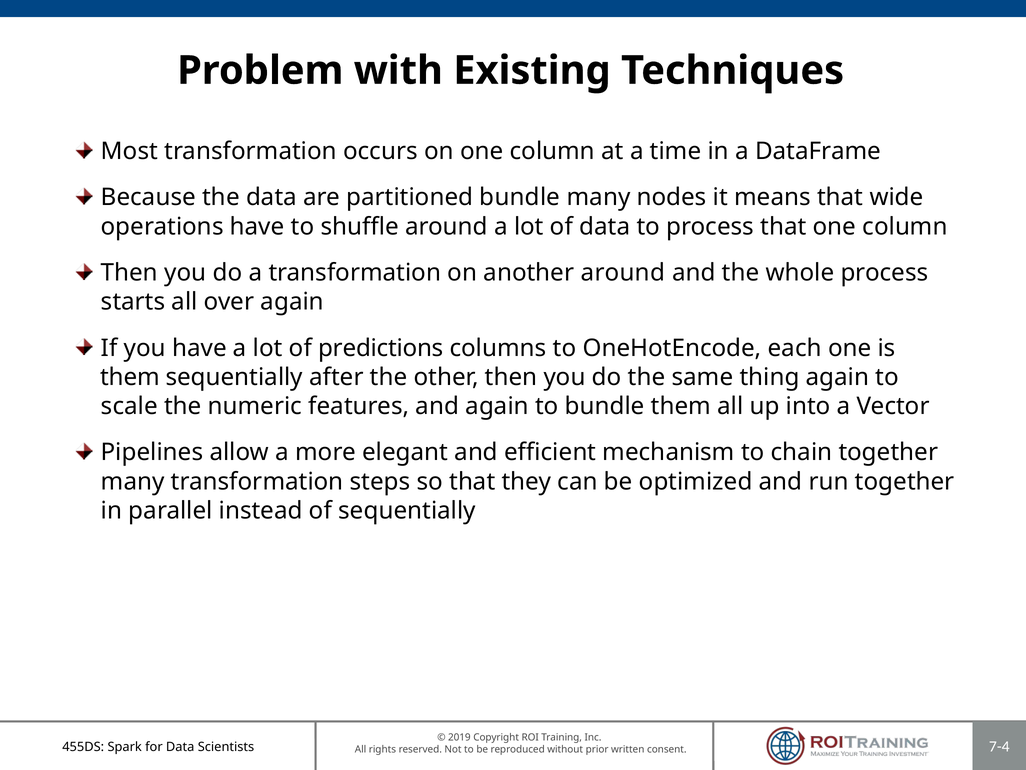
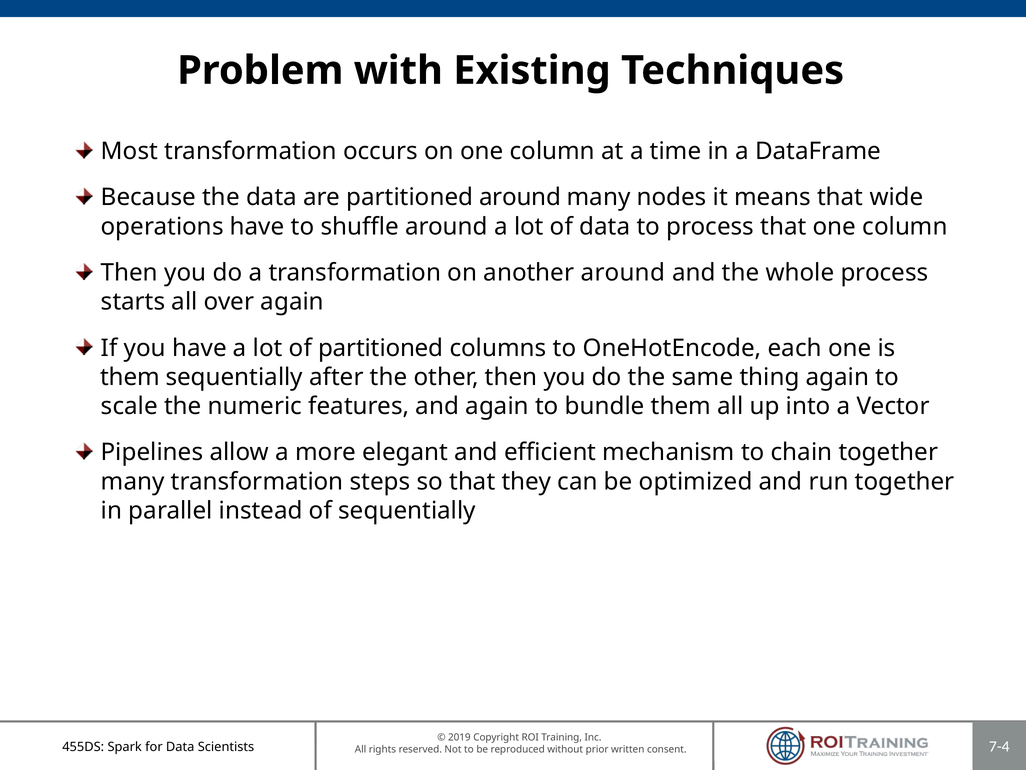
partitioned bundle: bundle -> around
of predictions: predictions -> partitioned
